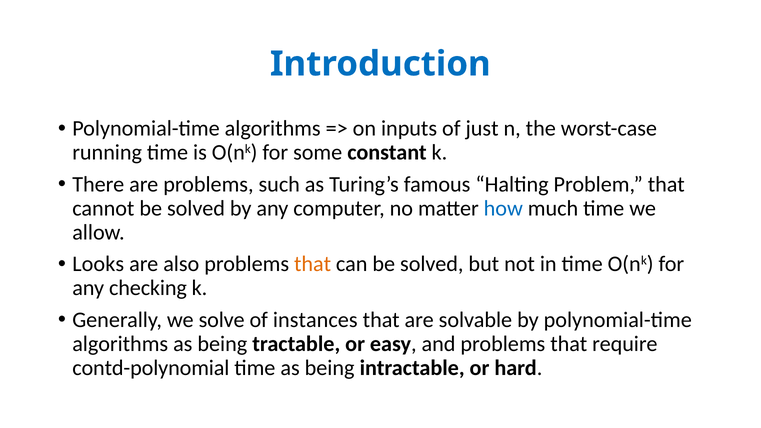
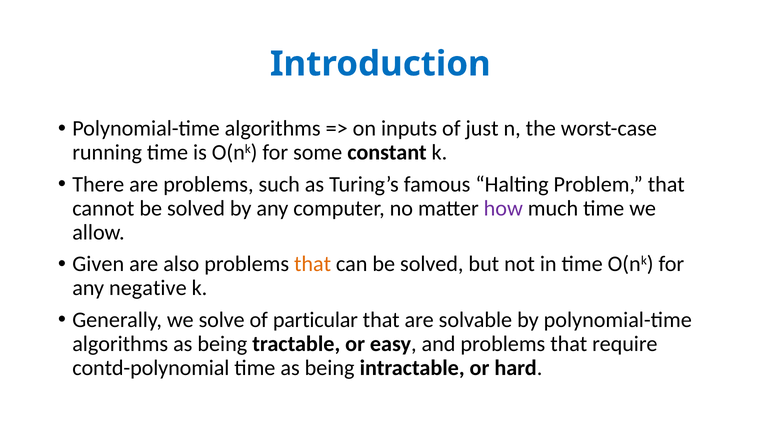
how colour: blue -> purple
Looks: Looks -> Given
checking: checking -> negative
instances: instances -> particular
